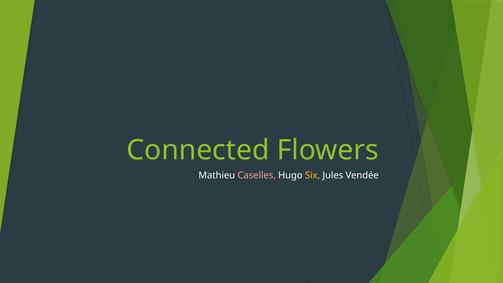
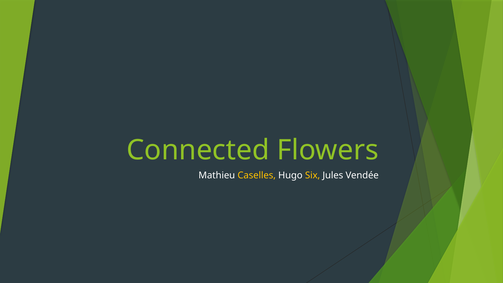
Caselles colour: pink -> yellow
